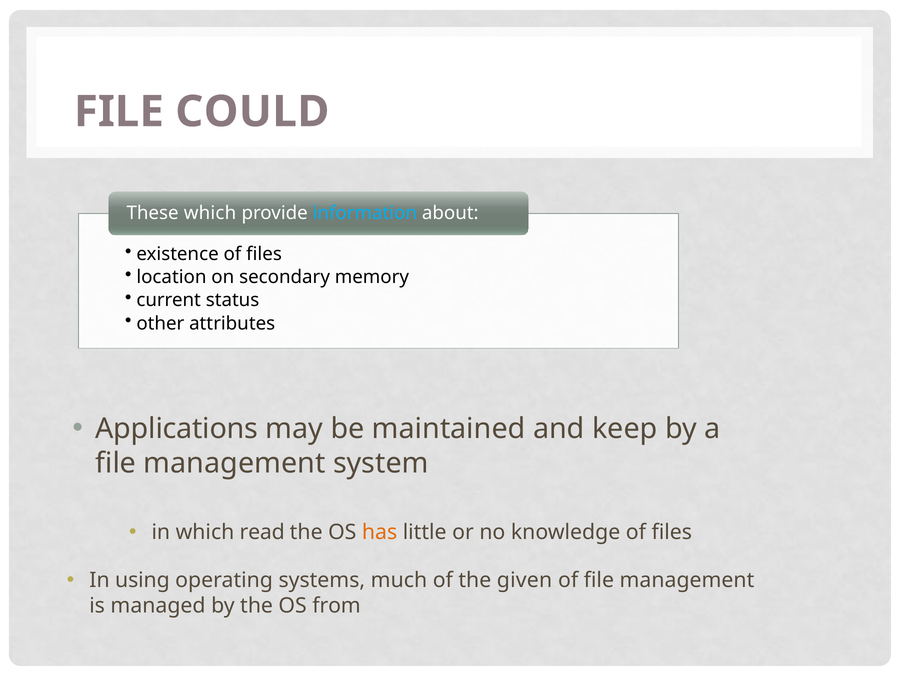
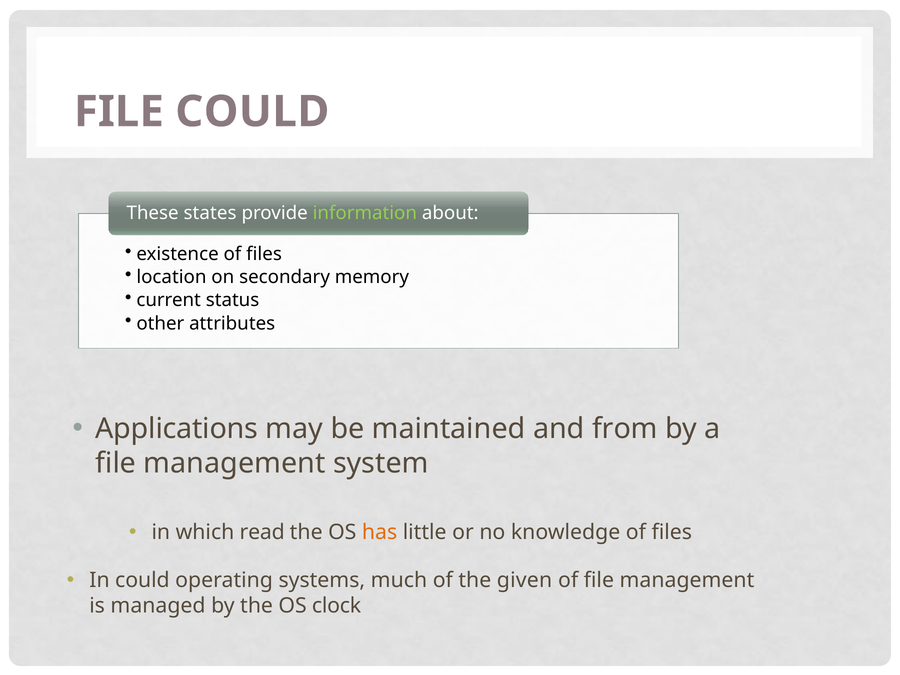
which at (210, 213): which -> states
information colour: light blue -> light green
keep: keep -> from
In using: using -> could
from: from -> clock
